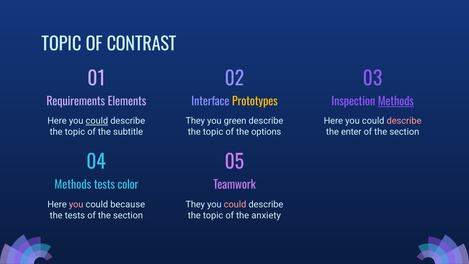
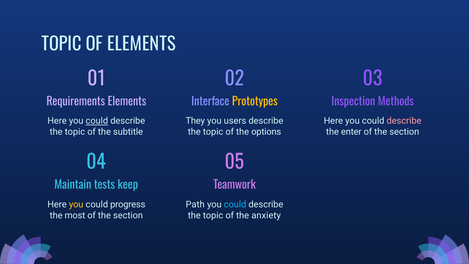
OF CONTRAST: CONTRAST -> ELEMENTS
Methods at (396, 102) underline: present -> none
green: green -> users
Methods at (73, 185): Methods -> Maintain
color: color -> keep
you at (76, 204) colour: pink -> yellow
because: because -> progress
They at (195, 204): They -> Path
could at (235, 204) colour: pink -> light blue
the tests: tests -> most
